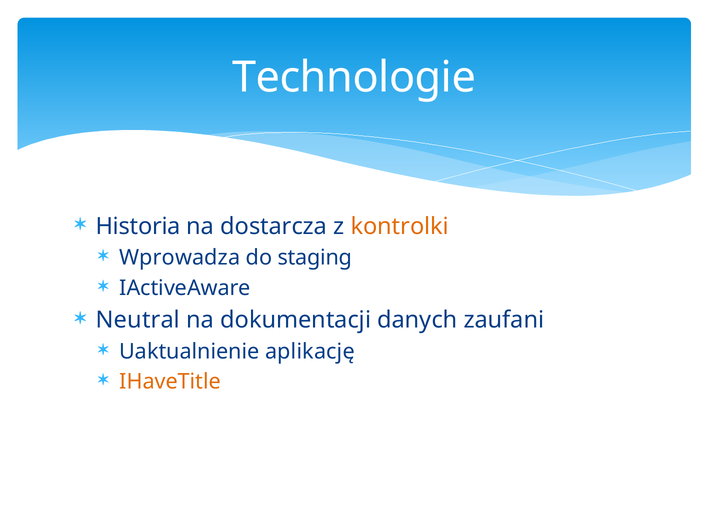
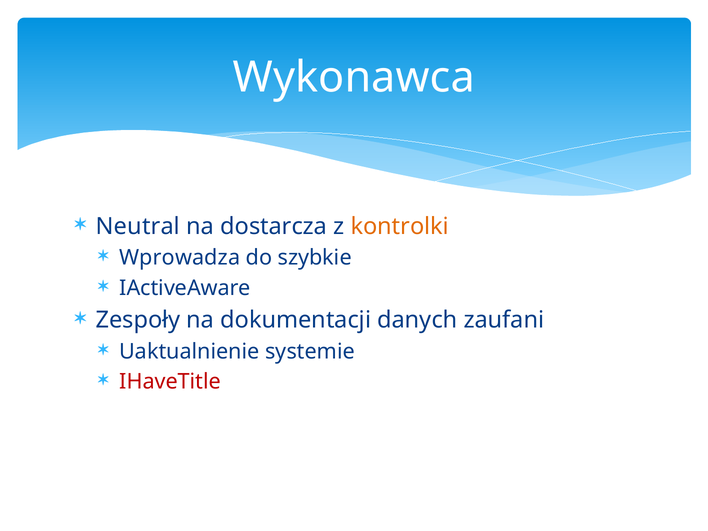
Technologie: Technologie -> Wykonawca
Historia: Historia -> Neutral
staging: staging -> szybkie
Neutral: Neutral -> Zespoły
aplikację: aplikację -> systemie
IHaveTitle colour: orange -> red
